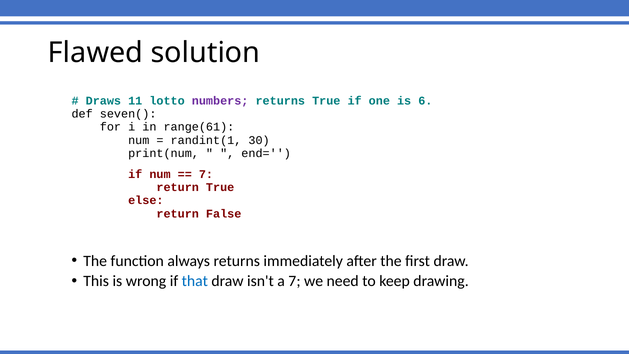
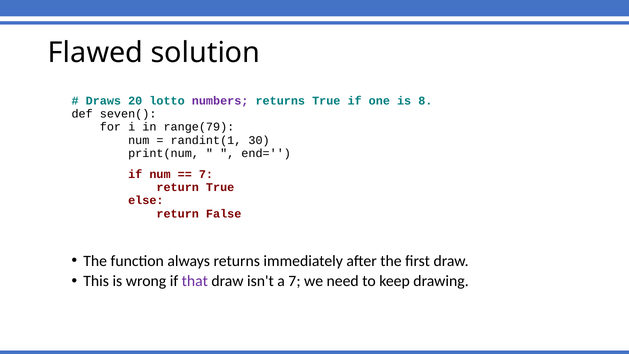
11: 11 -> 20
6: 6 -> 8
range(61: range(61 -> range(79
that colour: blue -> purple
